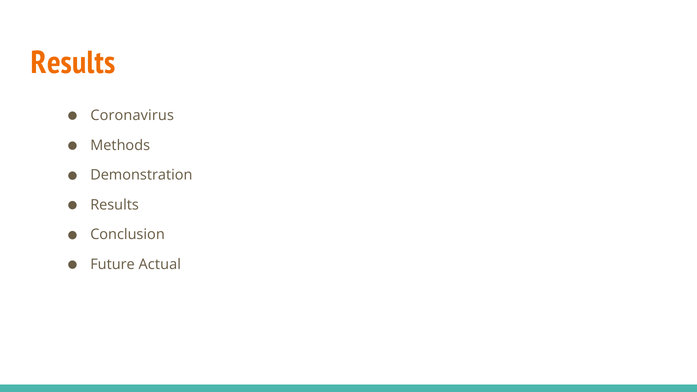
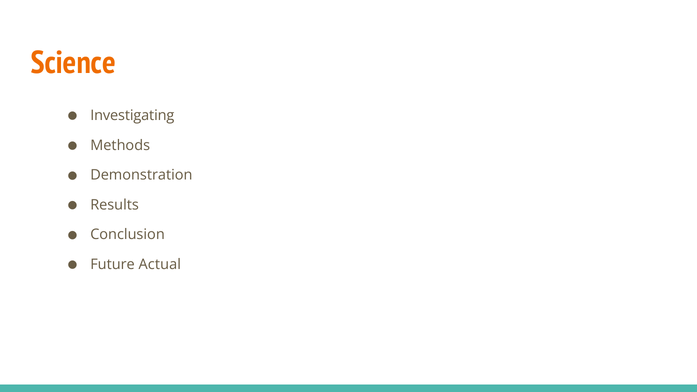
Results at (73, 63): Results -> Science
Coronavirus: Coronavirus -> Investigating
